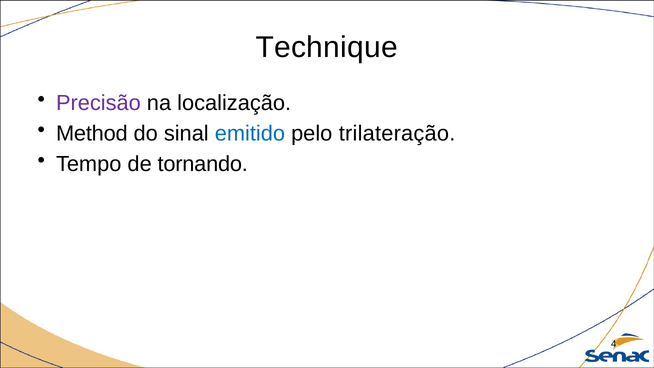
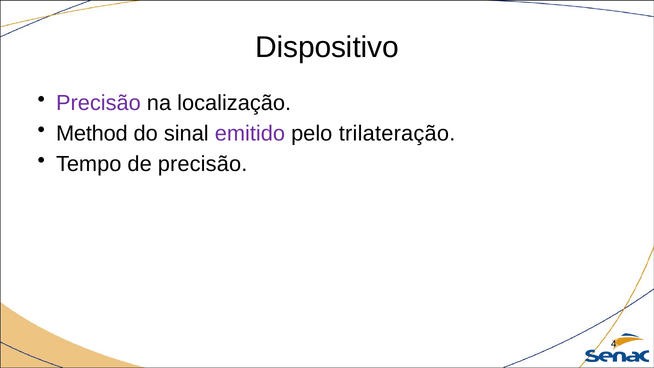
Technique: Technique -> Dispositivo
emitido colour: blue -> purple
de tornando: tornando -> precisão
